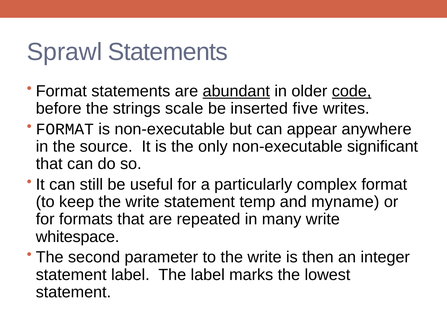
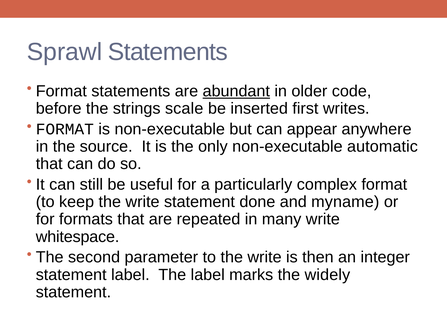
code underline: present -> none
five: five -> first
significant: significant -> automatic
temp: temp -> done
lowest: lowest -> widely
